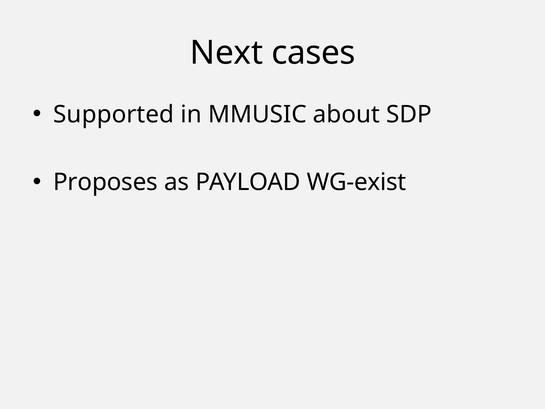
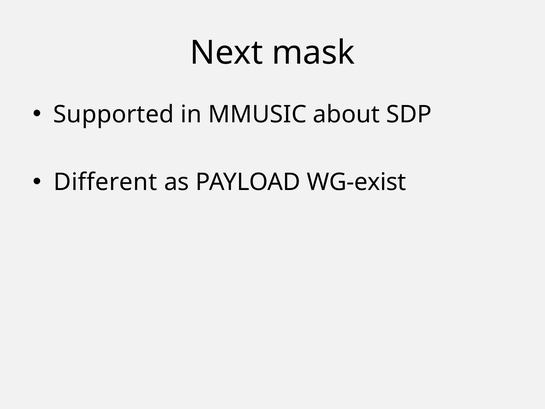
cases: cases -> mask
Proposes: Proposes -> Different
